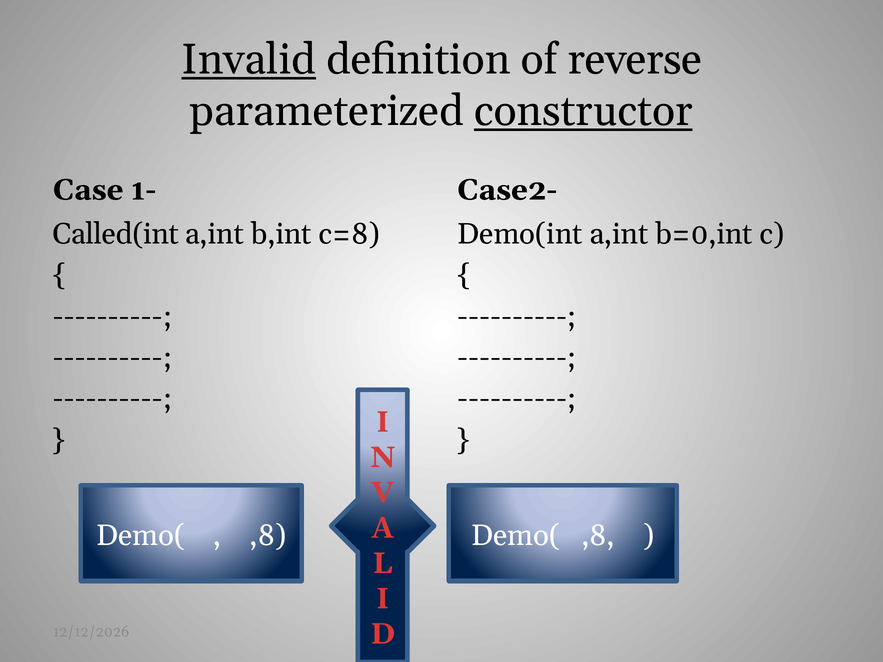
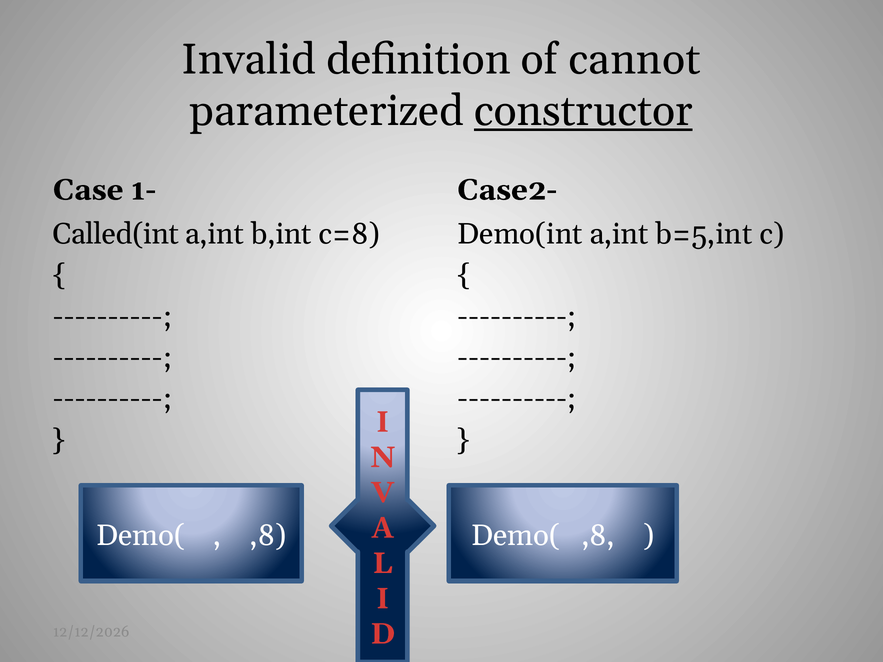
Invalid underline: present -> none
reverse: reverse -> cannot
b=0,int: b=0,int -> b=5,int
